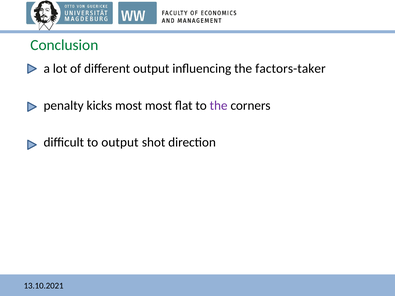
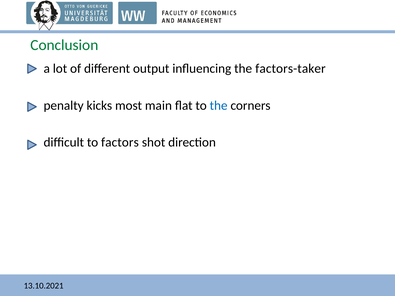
most most: most -> main
the at (219, 106) colour: purple -> blue
to output: output -> factors
